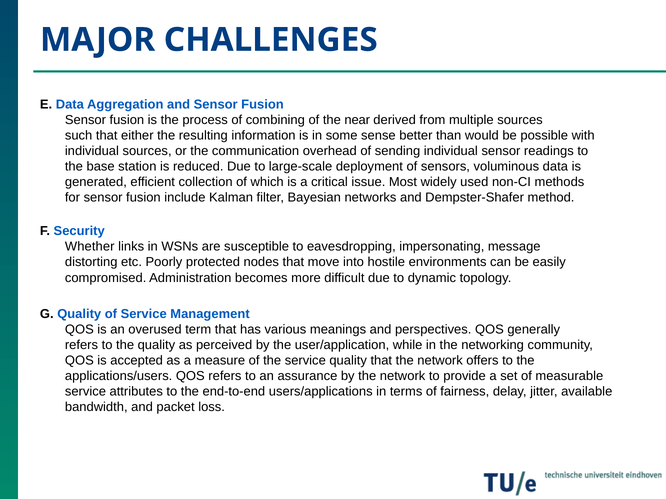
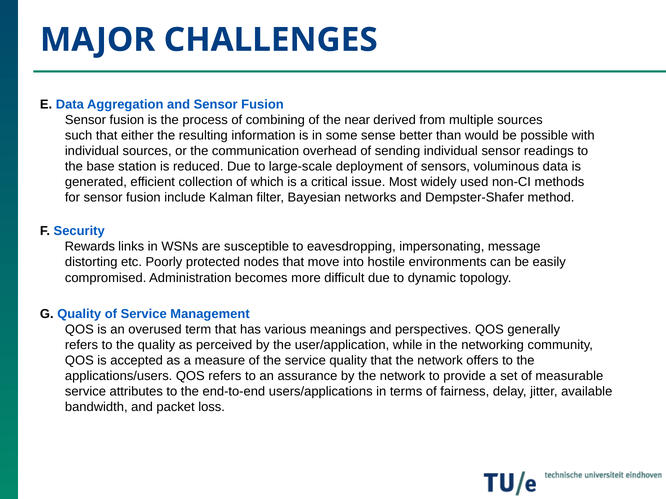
Whether: Whether -> Rewards
